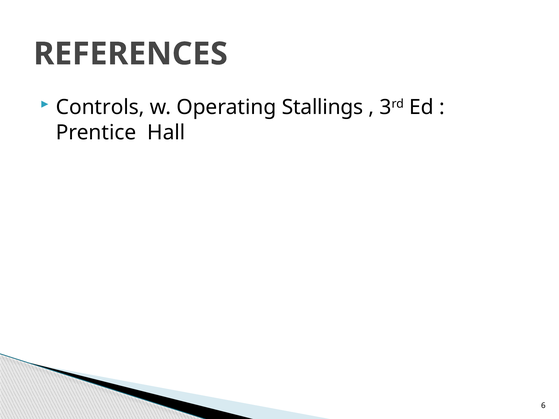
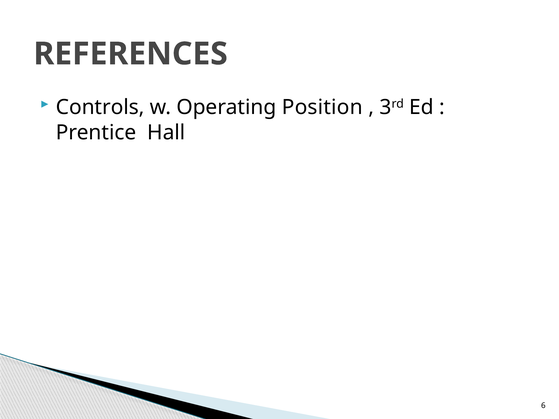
Stallings: Stallings -> Position
